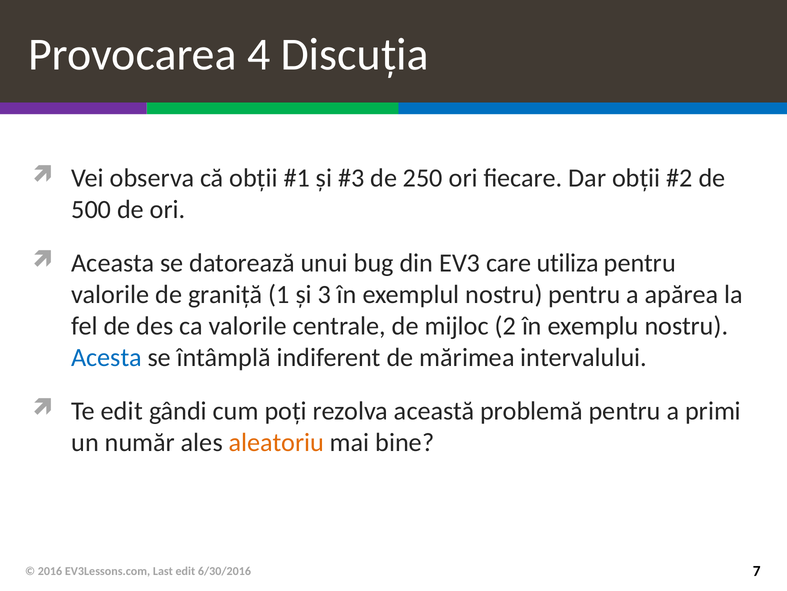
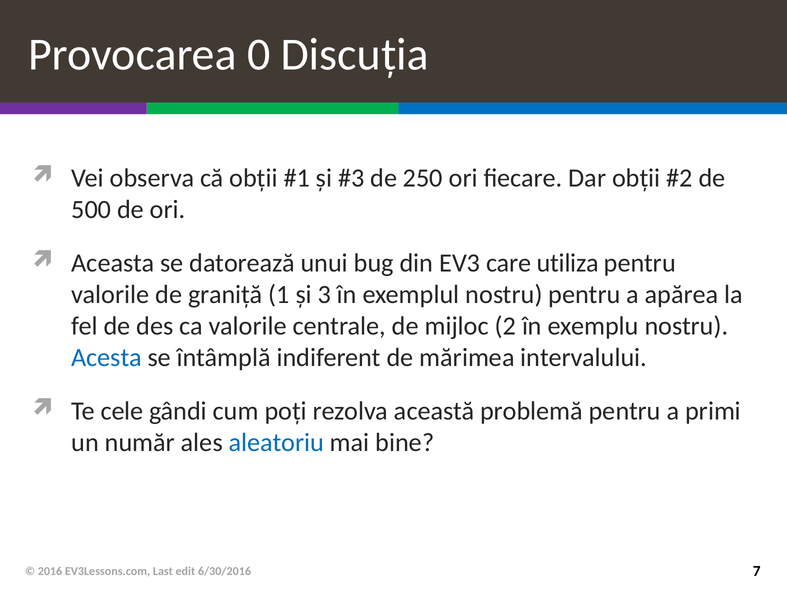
4: 4 -> 0
Te edit: edit -> cele
aleatoriu colour: orange -> blue
